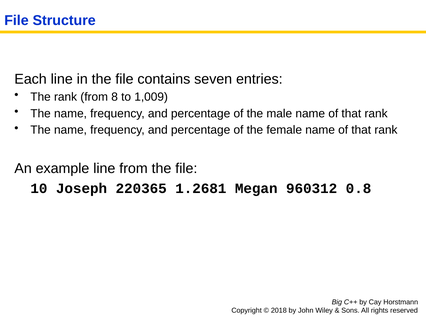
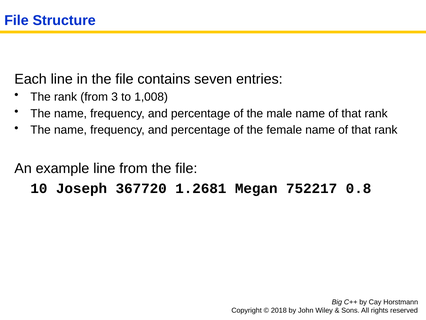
8: 8 -> 3
1,009: 1,009 -> 1,008
220365: 220365 -> 367720
960312: 960312 -> 752217
